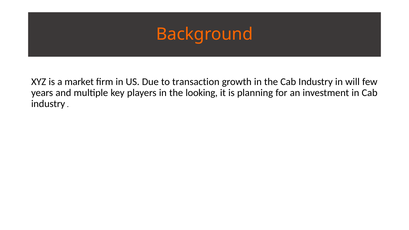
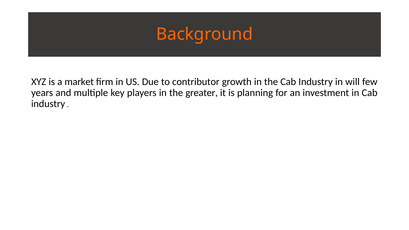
transaction: transaction -> contributor
looking: looking -> greater
